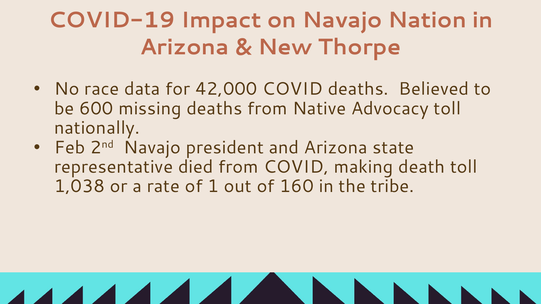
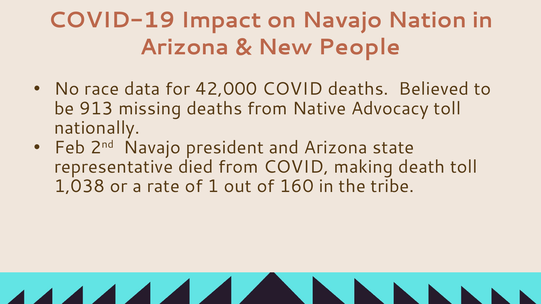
Thorpe: Thorpe -> People
600: 600 -> 913
